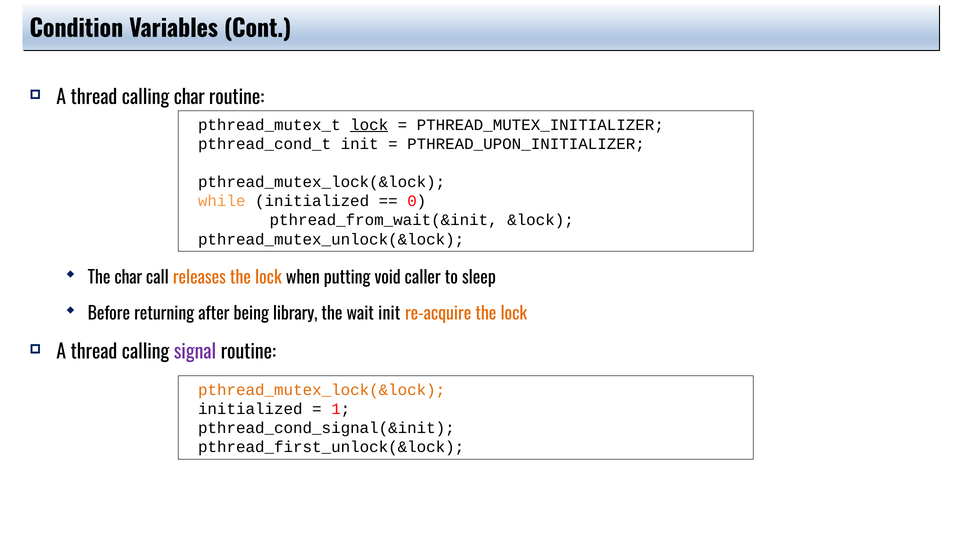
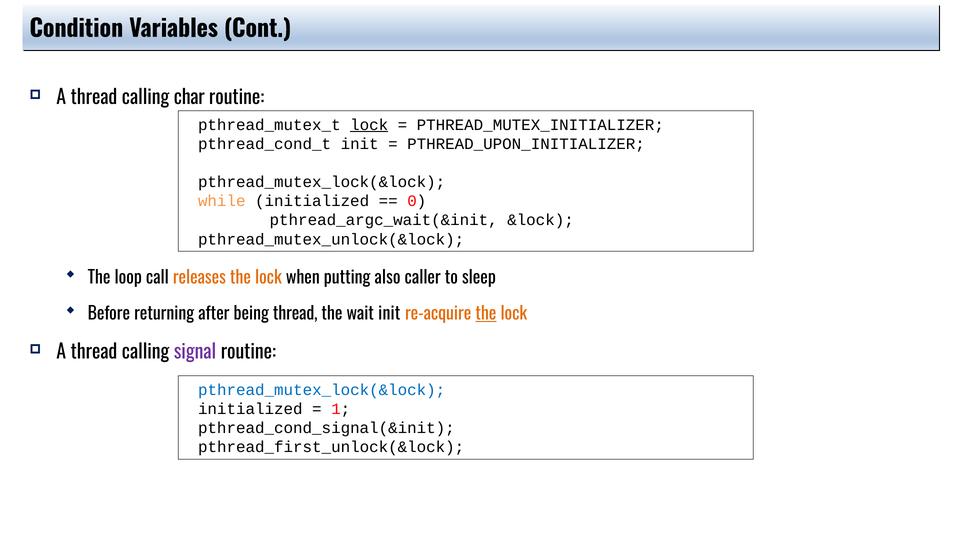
pthread_from_wait(&init: pthread_from_wait(&init -> pthread_argc_wait(&init
The char: char -> loop
void: void -> also
being library: library -> thread
the at (486, 313) underline: none -> present
pthread_mutex_lock(&lock at (322, 390) colour: orange -> blue
